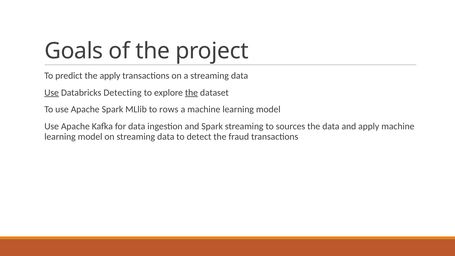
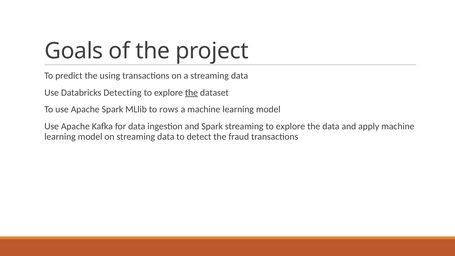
the apply: apply -> using
Use at (52, 93) underline: present -> none
streaming to sources: sources -> explore
